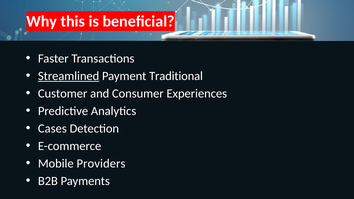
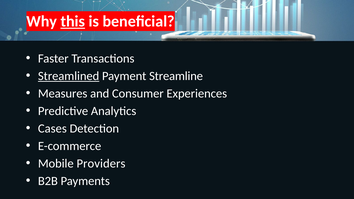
this underline: none -> present
Traditional: Traditional -> Streamline
Customer: Customer -> Measures
